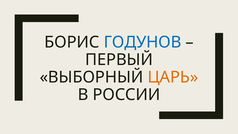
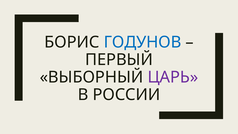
ЦАРЬ colour: orange -> purple
